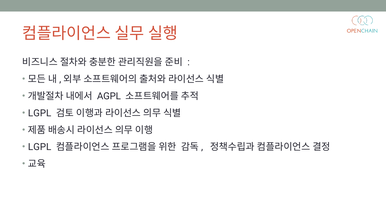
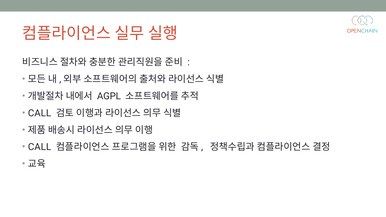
LGPL at (40, 113): LGPL -> CALL
LGPL at (40, 147): LGPL -> CALL
